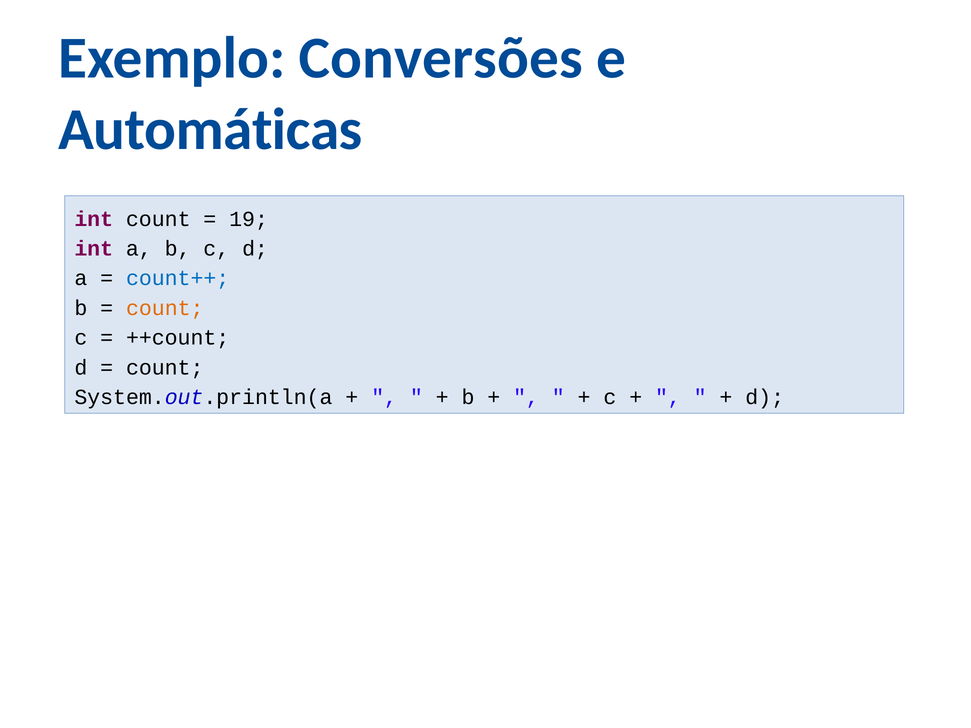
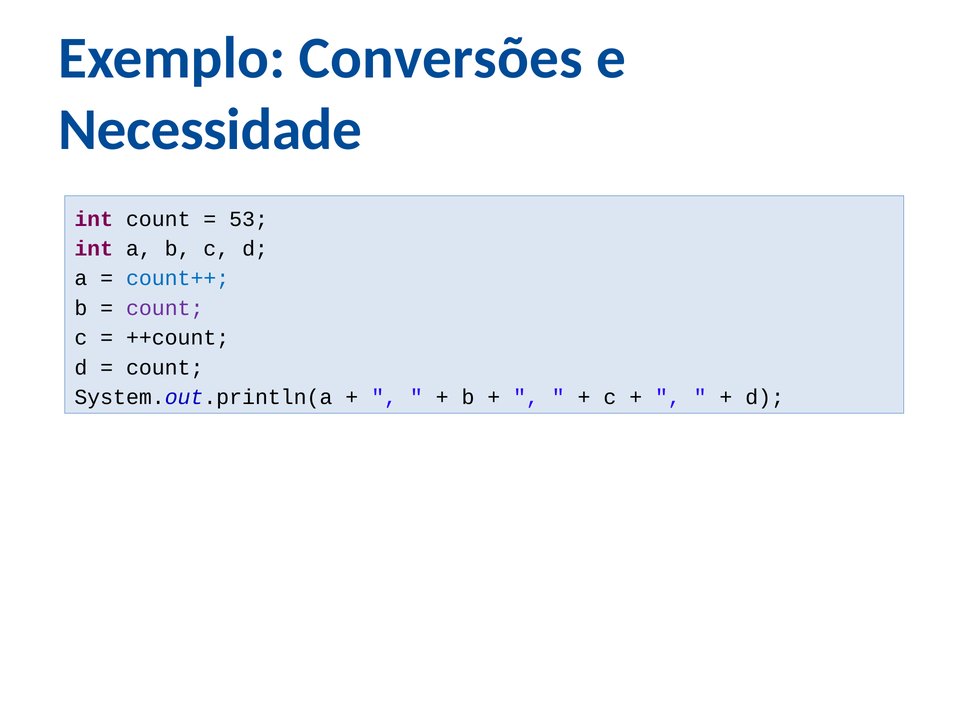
Automáticas: Automáticas -> Necessidade
19: 19 -> 53
count at (165, 308) colour: orange -> purple
